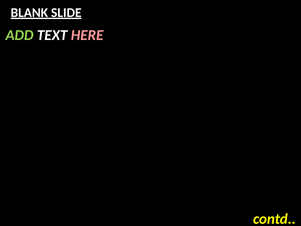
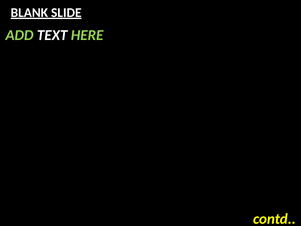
HERE colour: pink -> light green
